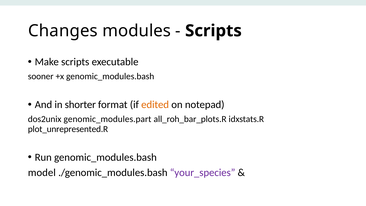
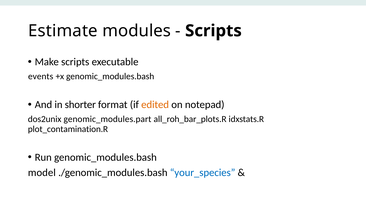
Changes: Changes -> Estimate
sooner: sooner -> events
plot_unrepresented.R: plot_unrepresented.R -> plot_contamination.R
your_species colour: purple -> blue
